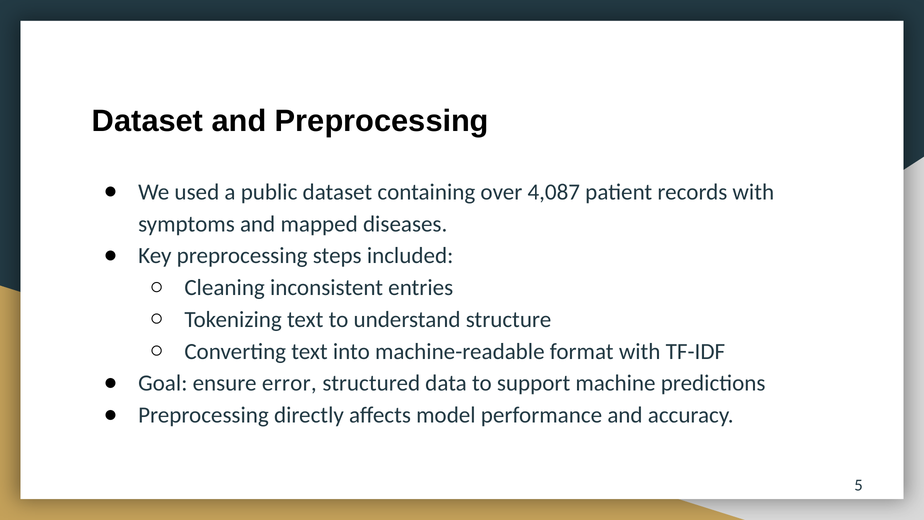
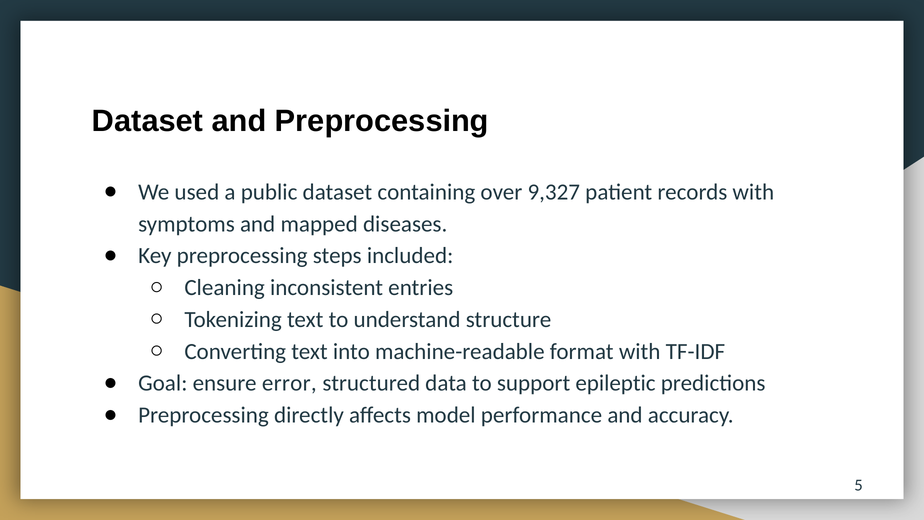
4,087: 4,087 -> 9,327
machine: machine -> epileptic
